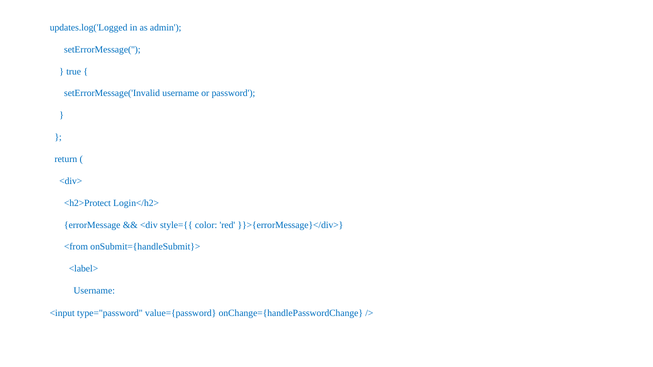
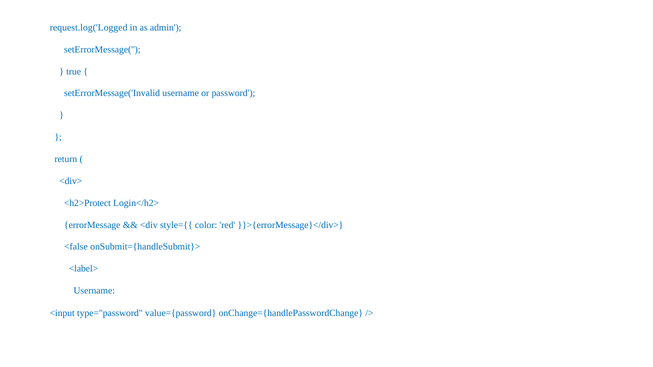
updates.log('Logged: updates.log('Logged -> request.log('Logged
<from: <from -> <false
